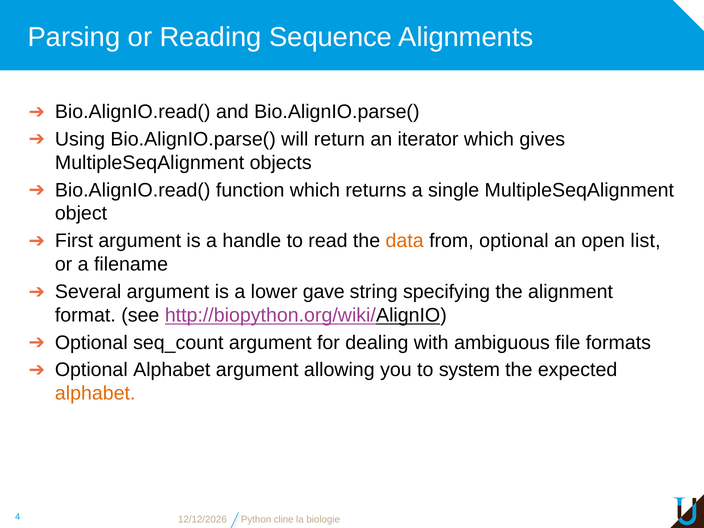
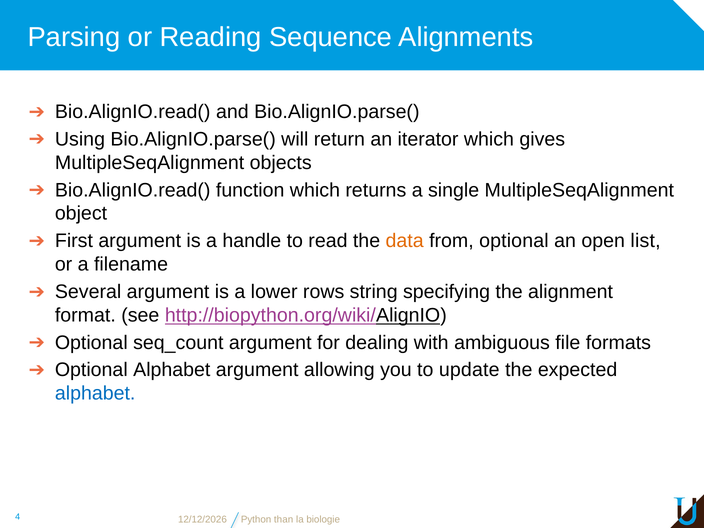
gave: gave -> rows
system: system -> update
alphabet at (95, 393) colour: orange -> blue
cline: cline -> than
